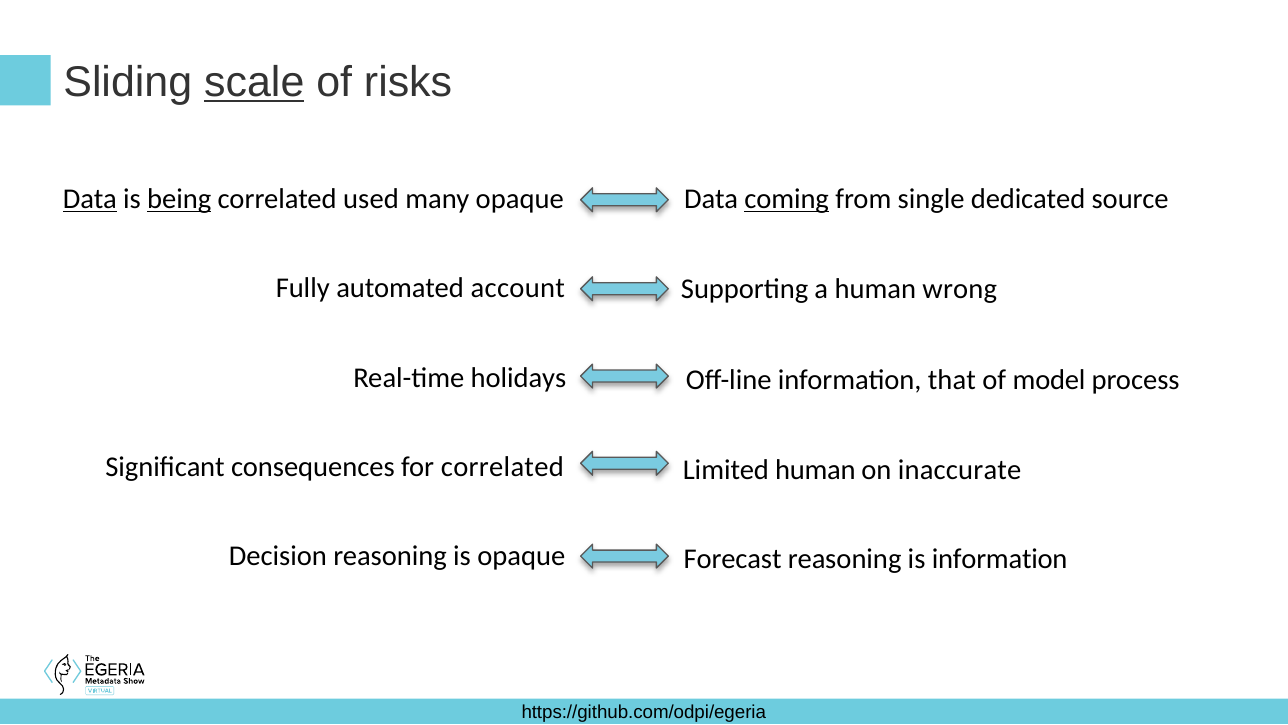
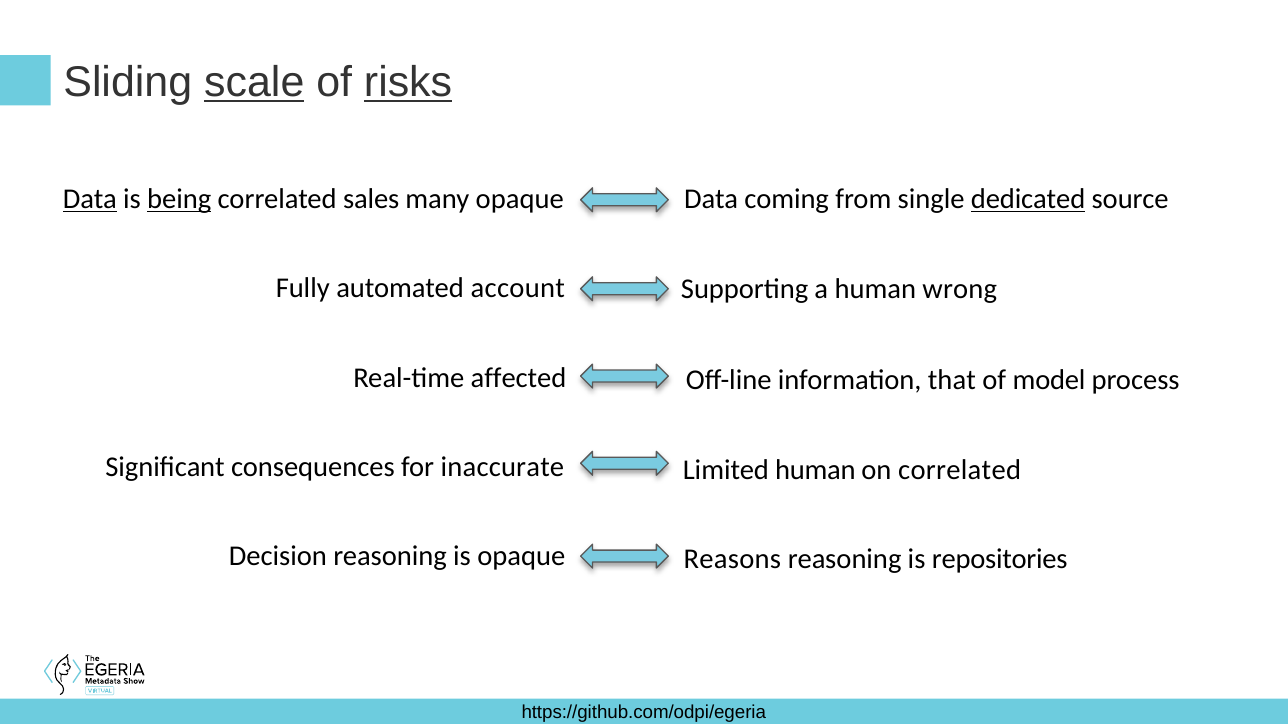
risks underline: none -> present
used: used -> sales
coming underline: present -> none
dedicated underline: none -> present
holidays: holidays -> affected
for correlated: correlated -> inaccurate
on inaccurate: inaccurate -> correlated
Forecast: Forecast -> Reasons
is information: information -> repositories
